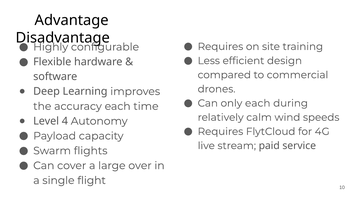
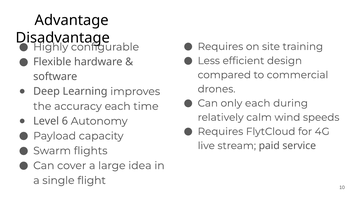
4: 4 -> 6
over: over -> idea
